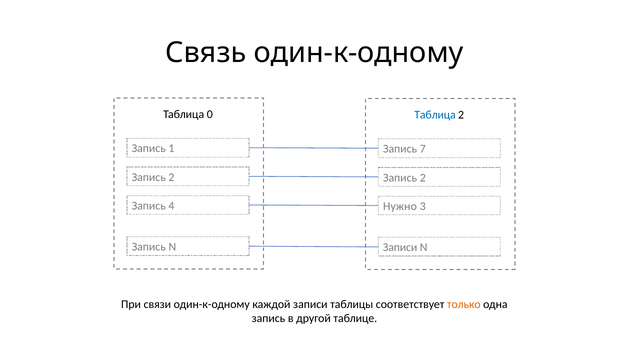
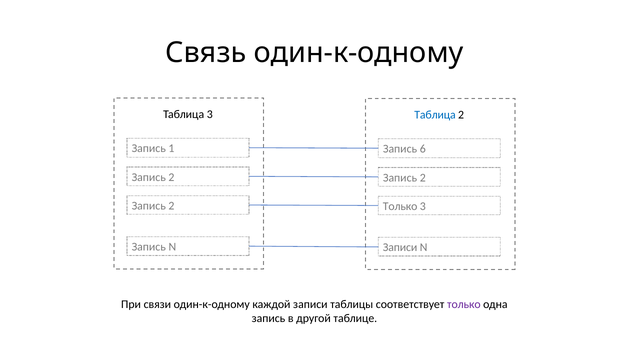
Таблица 0: 0 -> 3
7: 7 -> 6
4 at (171, 206): 4 -> 2
Нужно at (400, 206): Нужно -> Только
только at (464, 304) colour: orange -> purple
